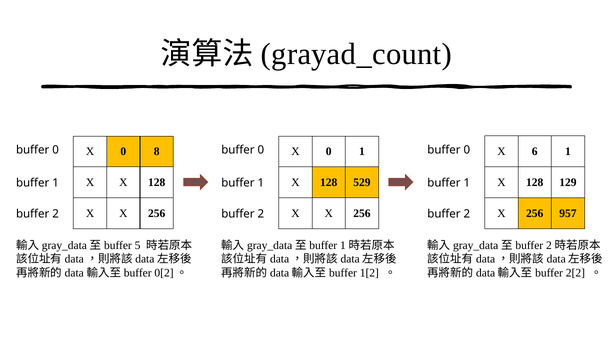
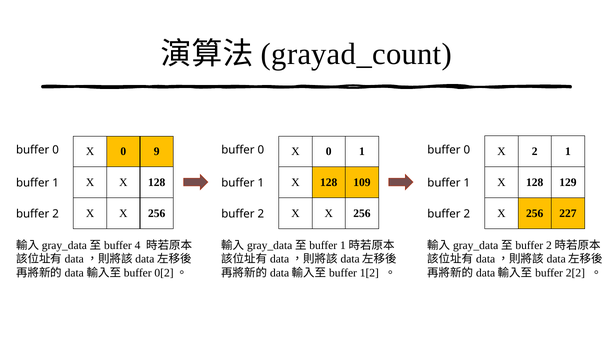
X 6: 6 -> 2
8: 8 -> 9
529: 529 -> 109
957: 957 -> 227
5: 5 -> 4
